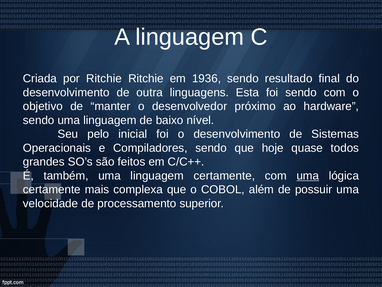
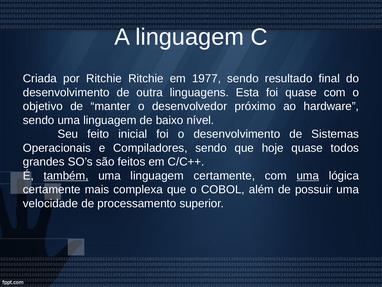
1936: 1936 -> 1977
foi sendo: sendo -> quase
pelo: pelo -> feito
também underline: none -> present
